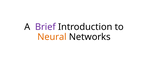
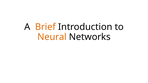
Brief colour: purple -> orange
